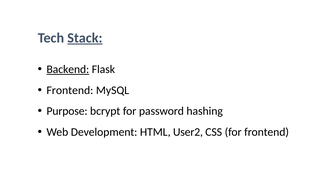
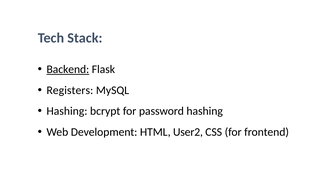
Stack underline: present -> none
Frontend at (70, 90): Frontend -> Registers
Purpose at (67, 111): Purpose -> Hashing
